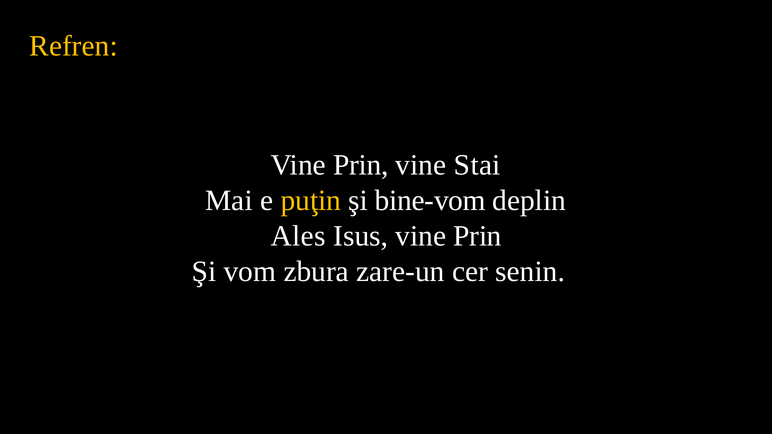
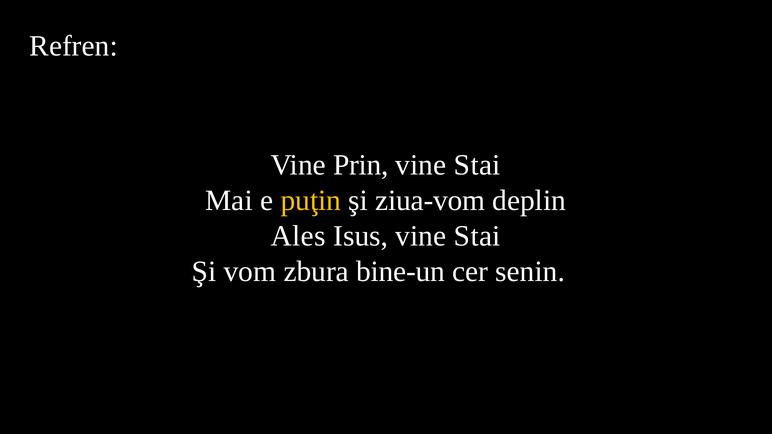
Refren colour: yellow -> white
bine-vom: bine-vom -> ziua-vom
Isus vine Prin: Prin -> Stai
zare-un: zare-un -> bine-un
